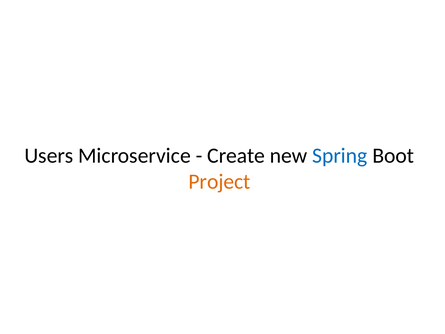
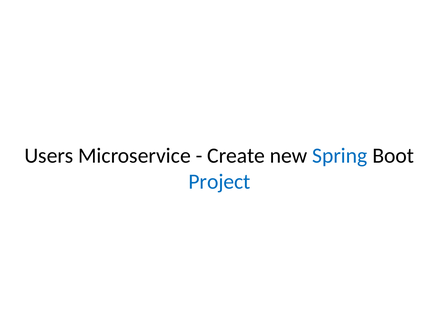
Project colour: orange -> blue
